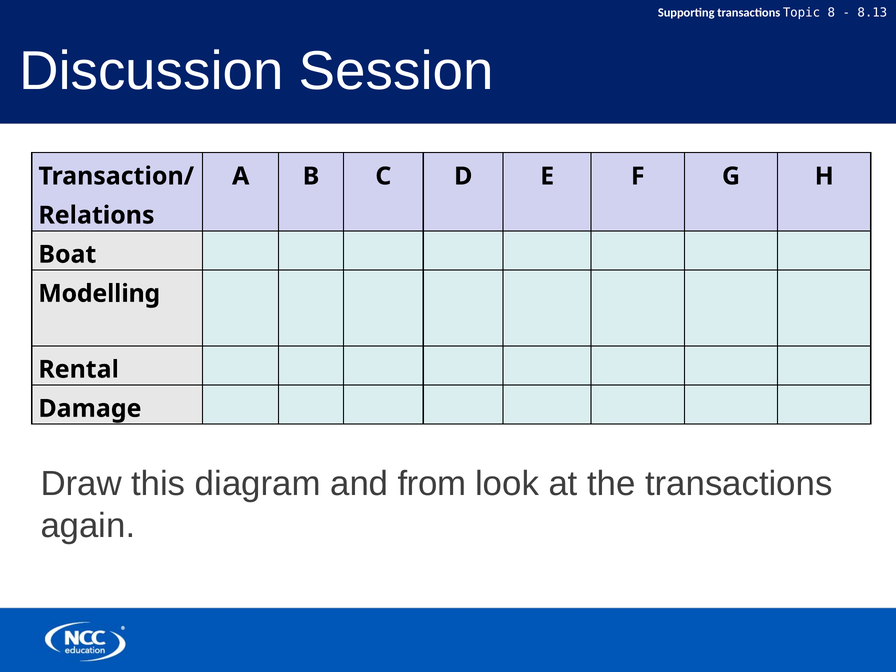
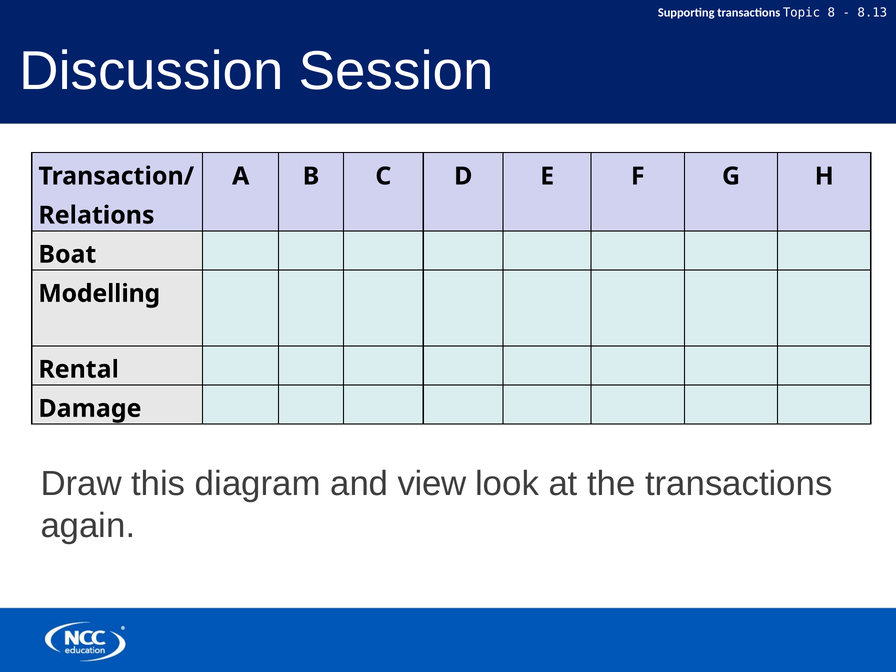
from: from -> view
